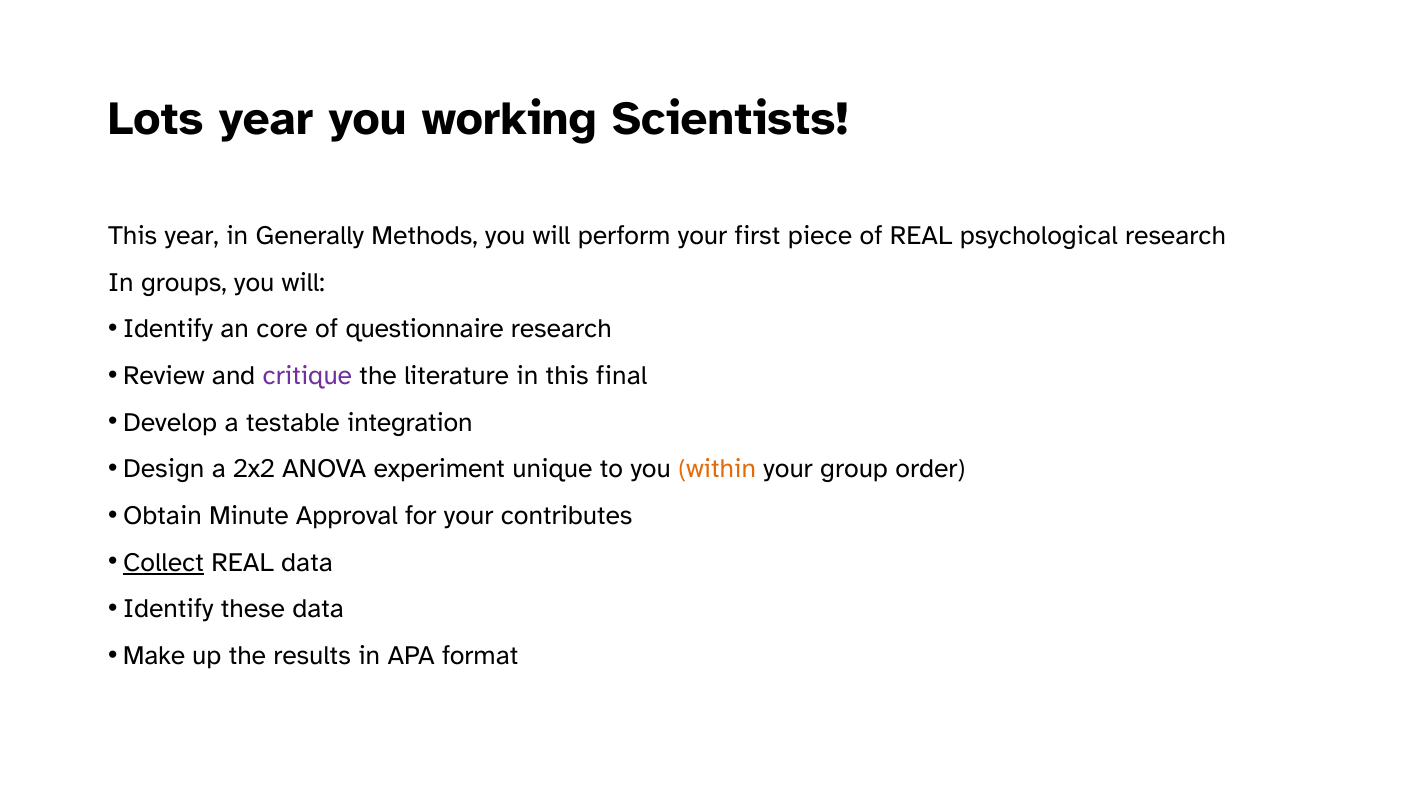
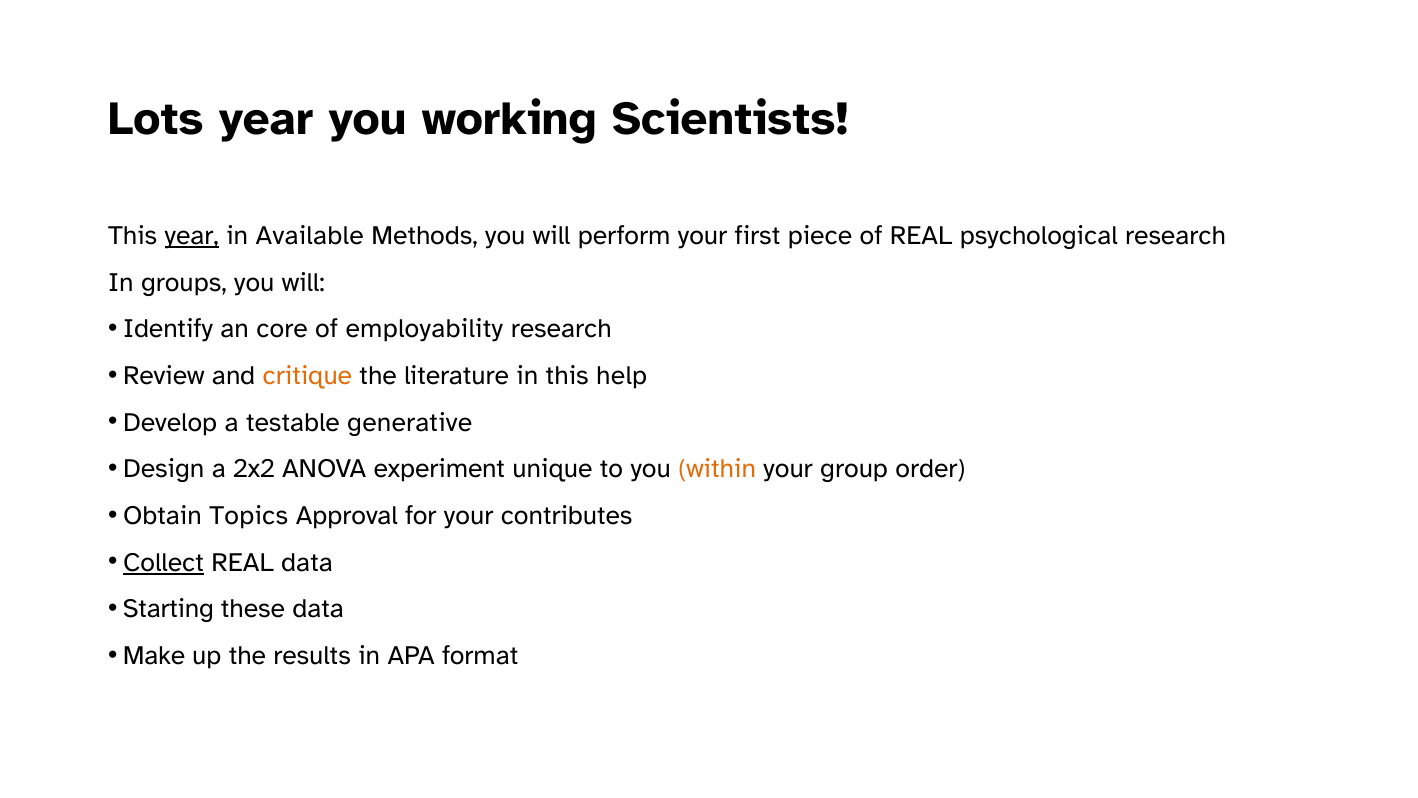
year at (192, 235) underline: none -> present
Generally: Generally -> Available
questionnaire: questionnaire -> employability
critique colour: purple -> orange
final: final -> help
integration: integration -> generative
Minute: Minute -> Topics
Identify at (168, 609): Identify -> Starting
